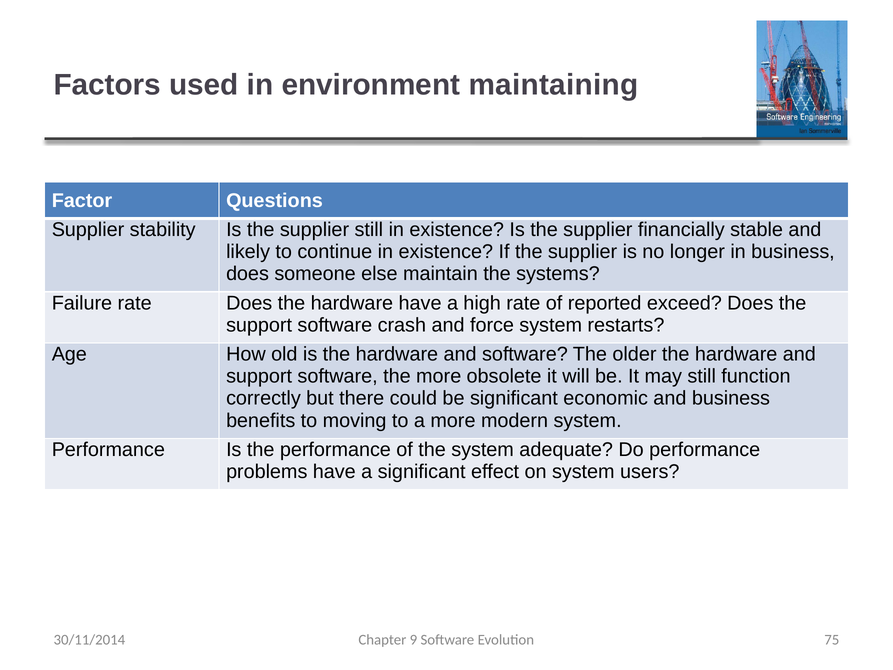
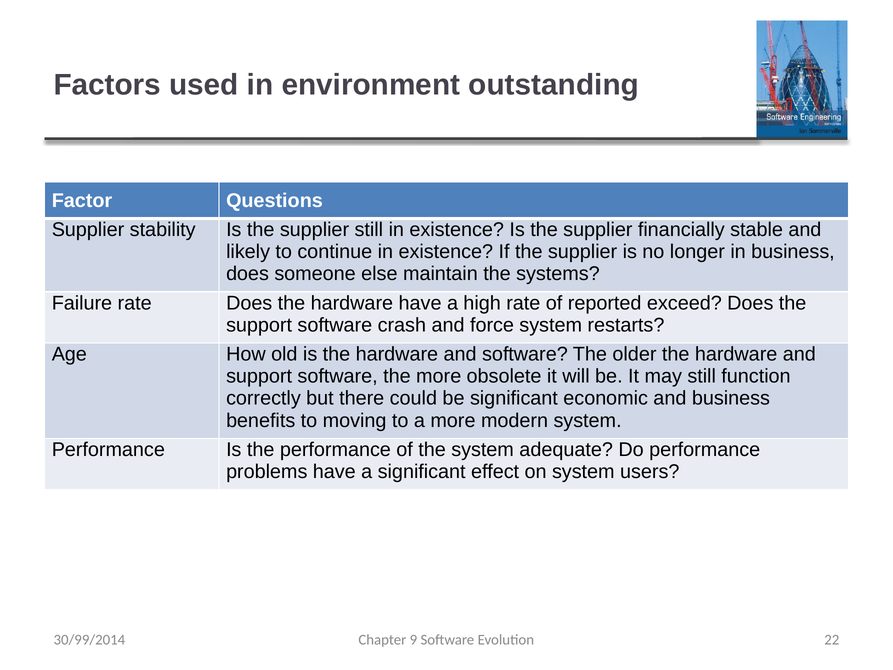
maintaining: maintaining -> outstanding
75: 75 -> 22
30/11/2014: 30/11/2014 -> 30/99/2014
